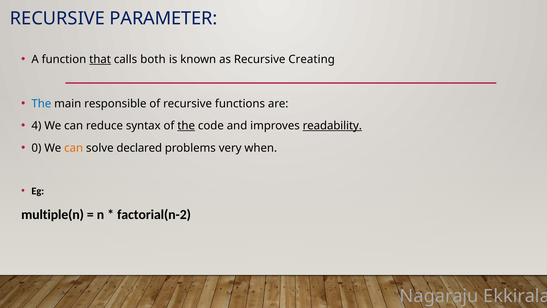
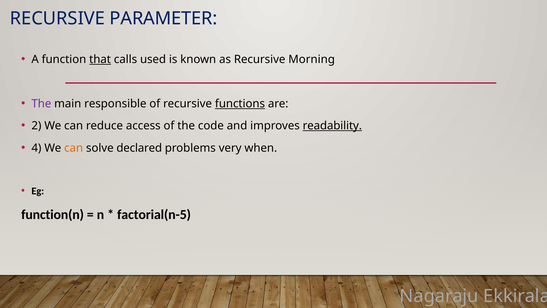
both: both -> used
Creating: Creating -> Morning
The at (41, 104) colour: blue -> purple
functions underline: none -> present
4: 4 -> 2
syntax: syntax -> access
the at (186, 126) underline: present -> none
0: 0 -> 4
multiple(n: multiple(n -> function(n
factorial(n-2: factorial(n-2 -> factorial(n-5
